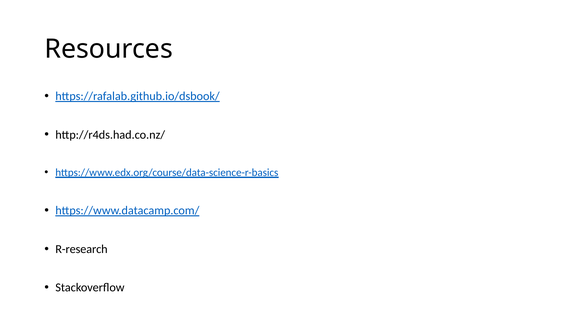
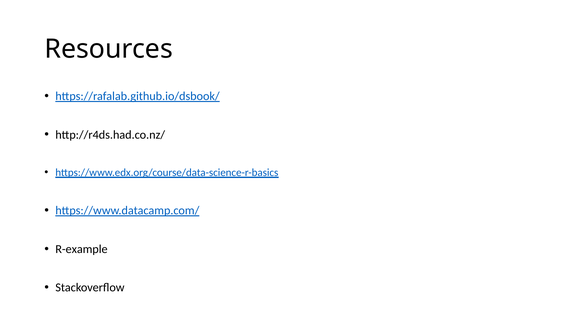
R-research: R-research -> R-example
